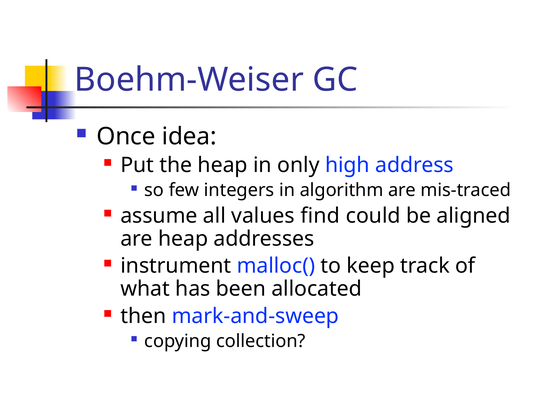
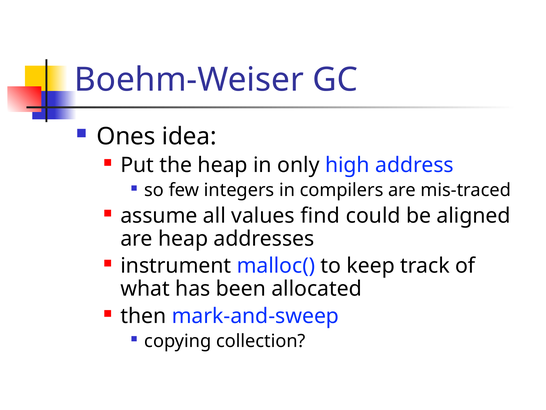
Once: Once -> Ones
algorithm: algorithm -> compilers
